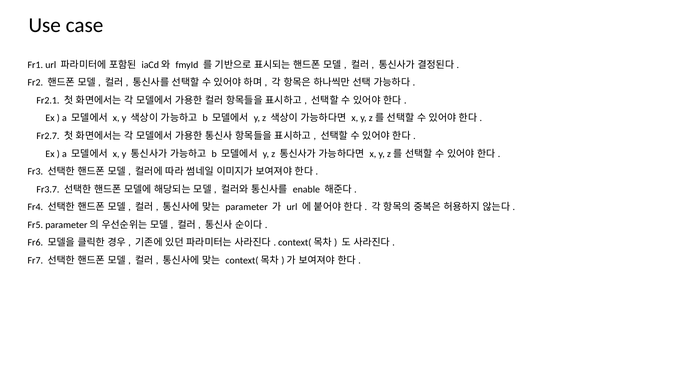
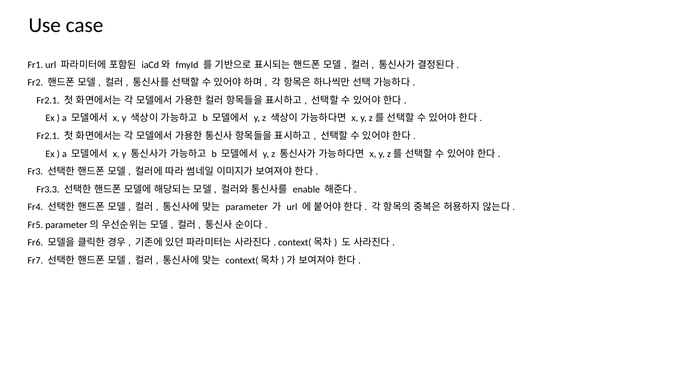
Fr2.7 at (48, 136): Fr2.7 -> Fr2.1
Fr3.7: Fr3.7 -> Fr3.3
